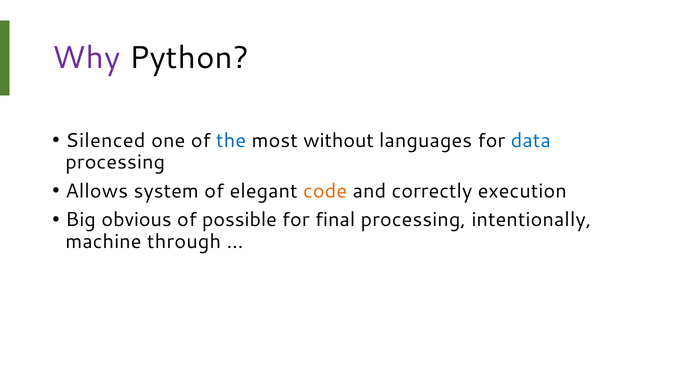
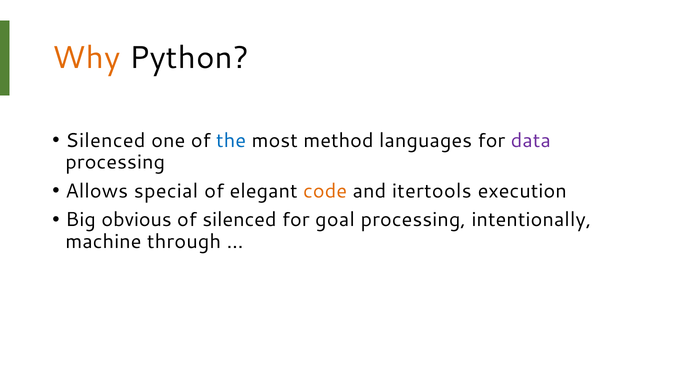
Why colour: purple -> orange
without: without -> method
data colour: blue -> purple
system: system -> special
correctly: correctly -> itertools
of possible: possible -> silenced
final: final -> goal
